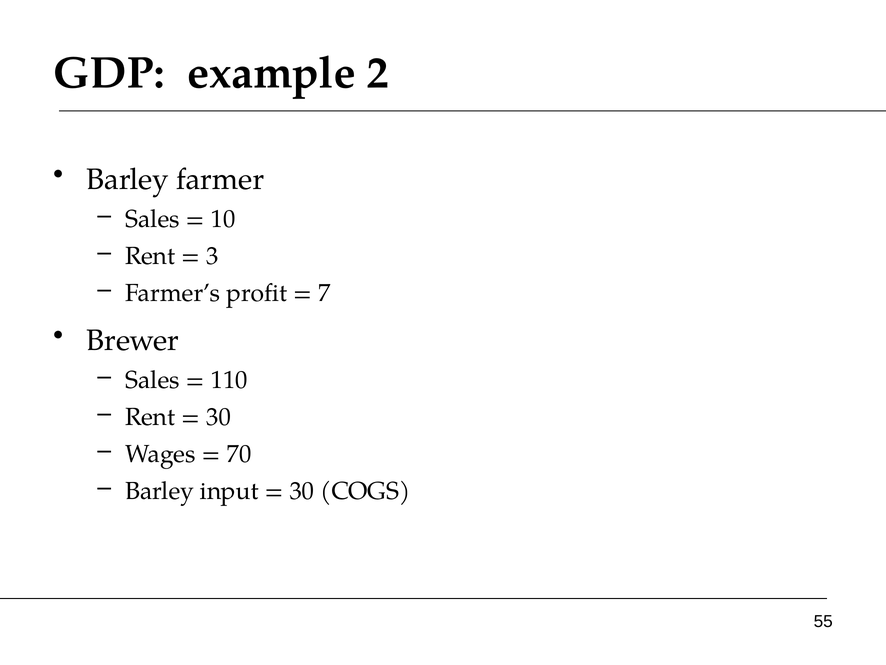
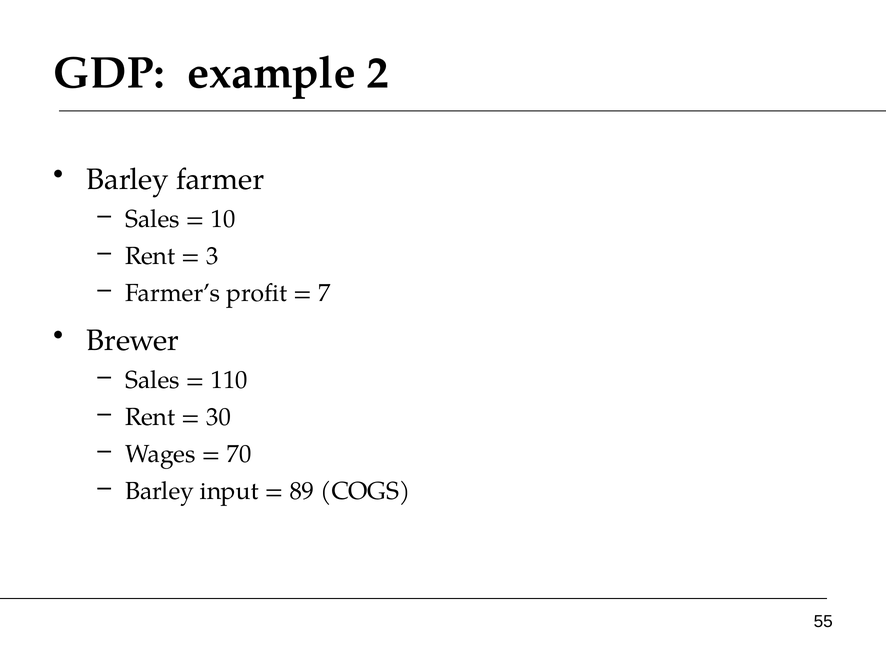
30 at (302, 491): 30 -> 89
